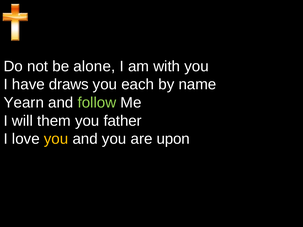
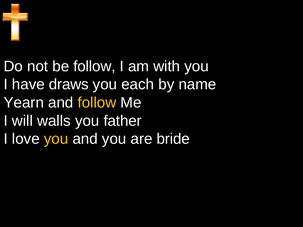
be alone: alone -> follow
follow at (97, 103) colour: light green -> yellow
them: them -> walls
upon: upon -> bride
